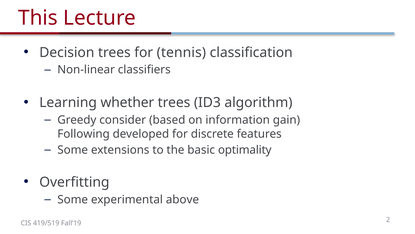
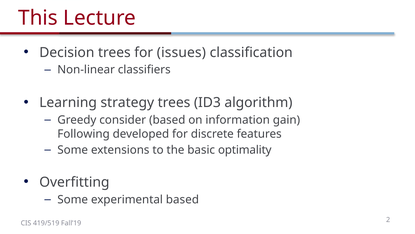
tennis: tennis -> issues
whether: whether -> strategy
experimental above: above -> based
